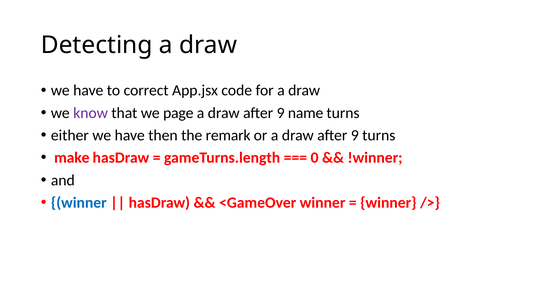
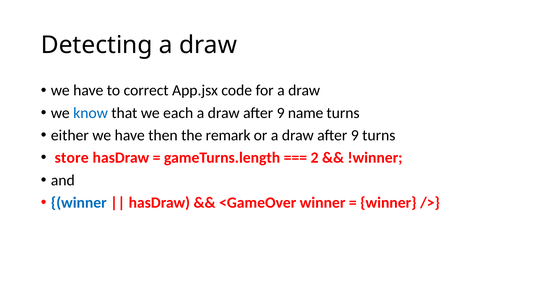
know colour: purple -> blue
page: page -> each
make: make -> store
0: 0 -> 2
